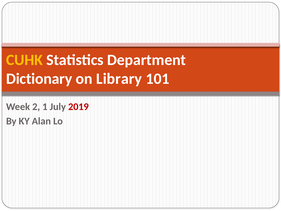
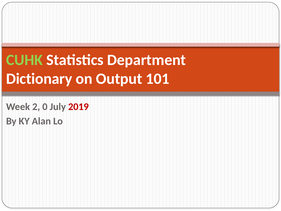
CUHK colour: yellow -> light green
Library: Library -> Output
1: 1 -> 0
